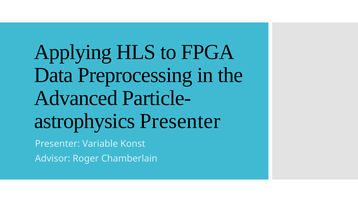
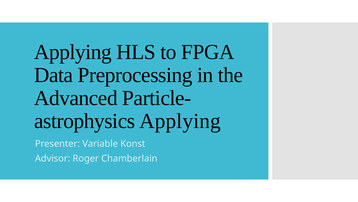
Presenter at (180, 121): Presenter -> Applying
